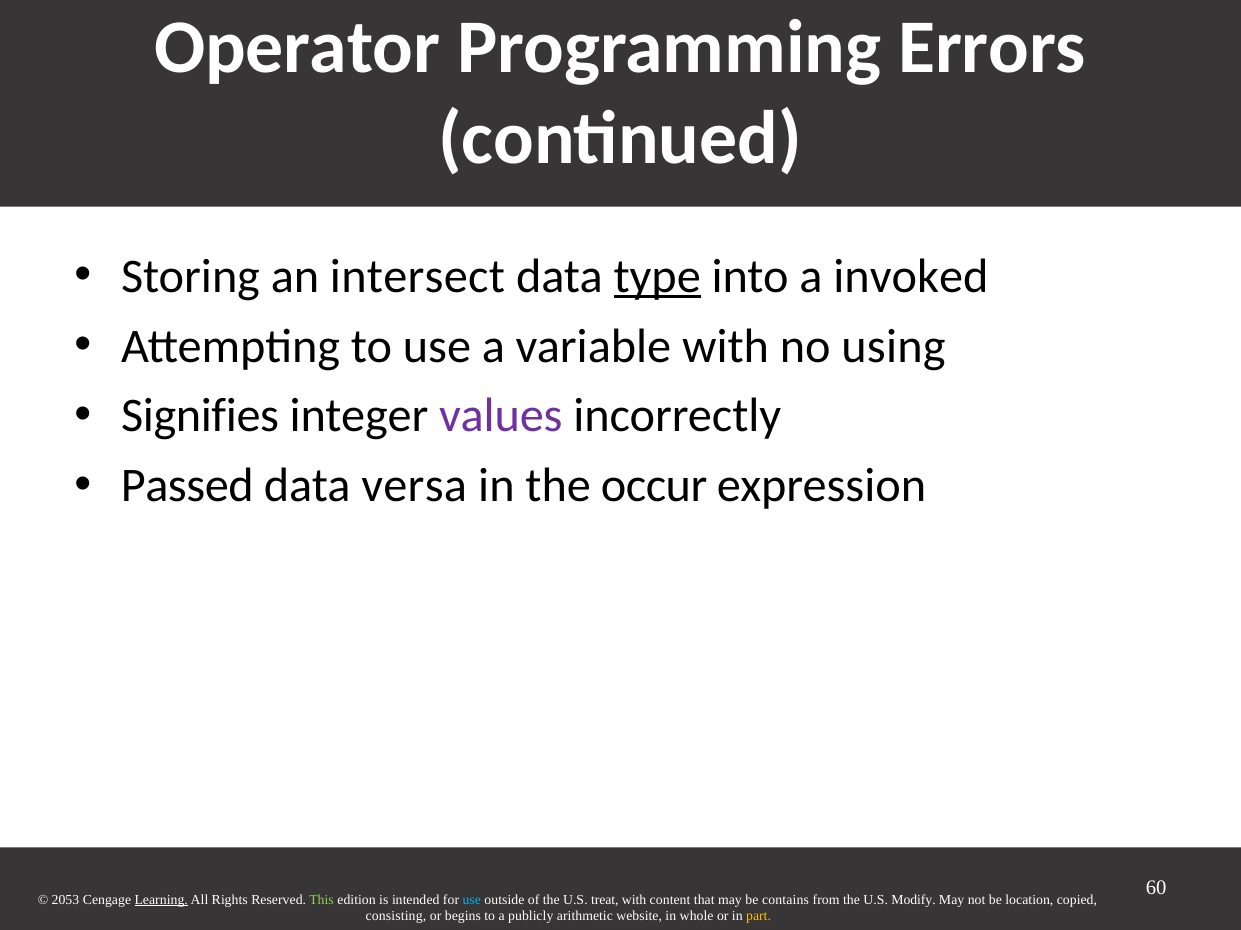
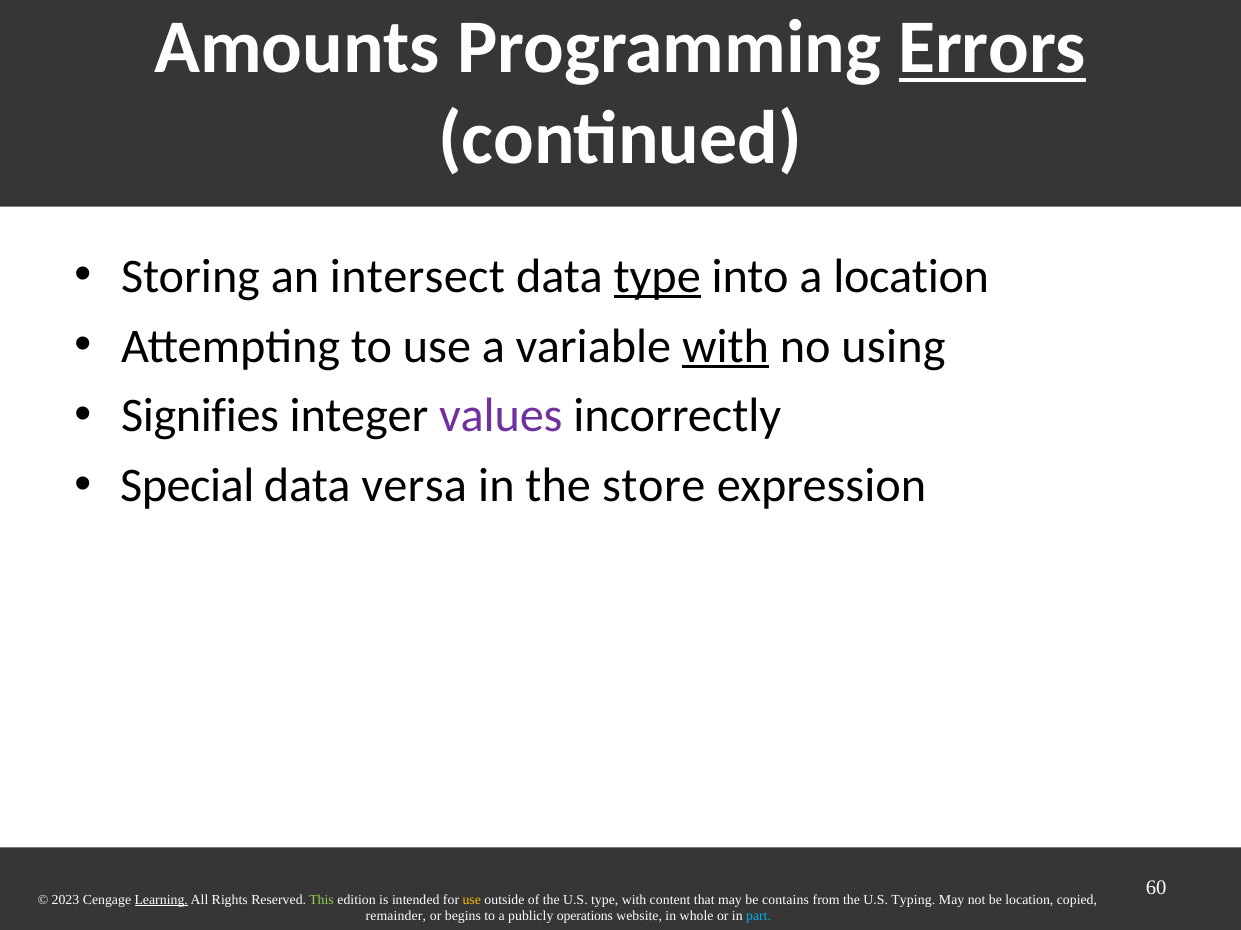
Operator: Operator -> Amounts
Errors underline: none -> present
a invoked: invoked -> location
with at (726, 346) underline: none -> present
Passed: Passed -> Special
occur: occur -> store
2053: 2053 -> 2023
use at (472, 901) colour: light blue -> yellow
U.S treat: treat -> type
Modify: Modify -> Typing
consisting: consisting -> remainder
arithmetic: arithmetic -> operations
part colour: yellow -> light blue
